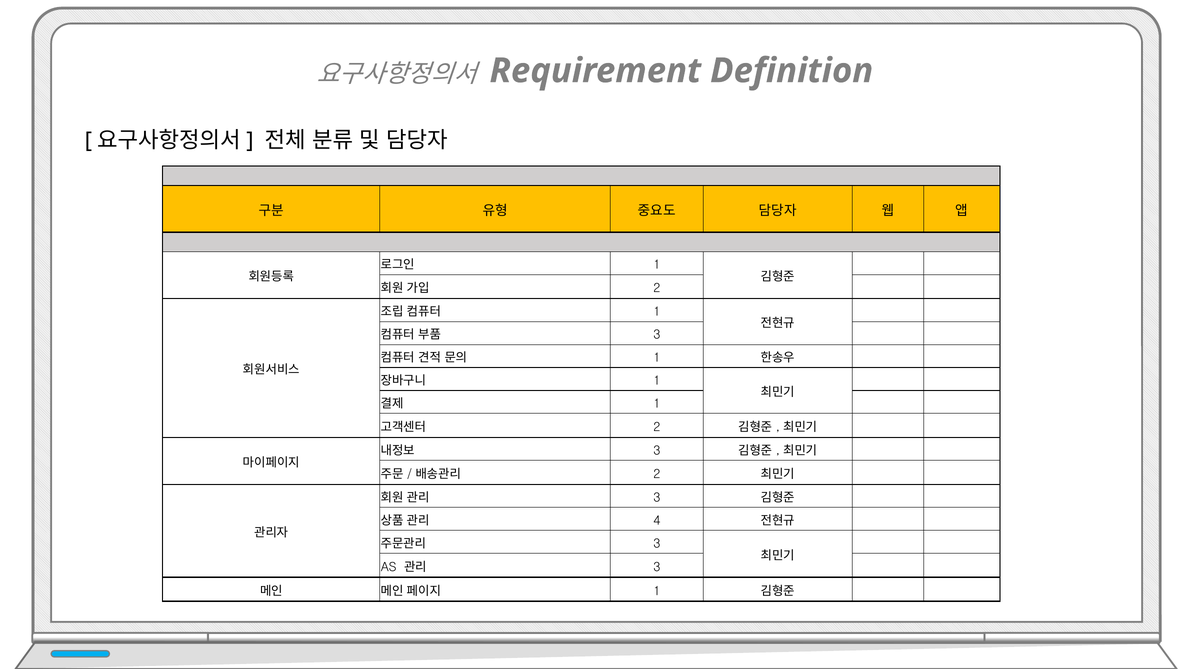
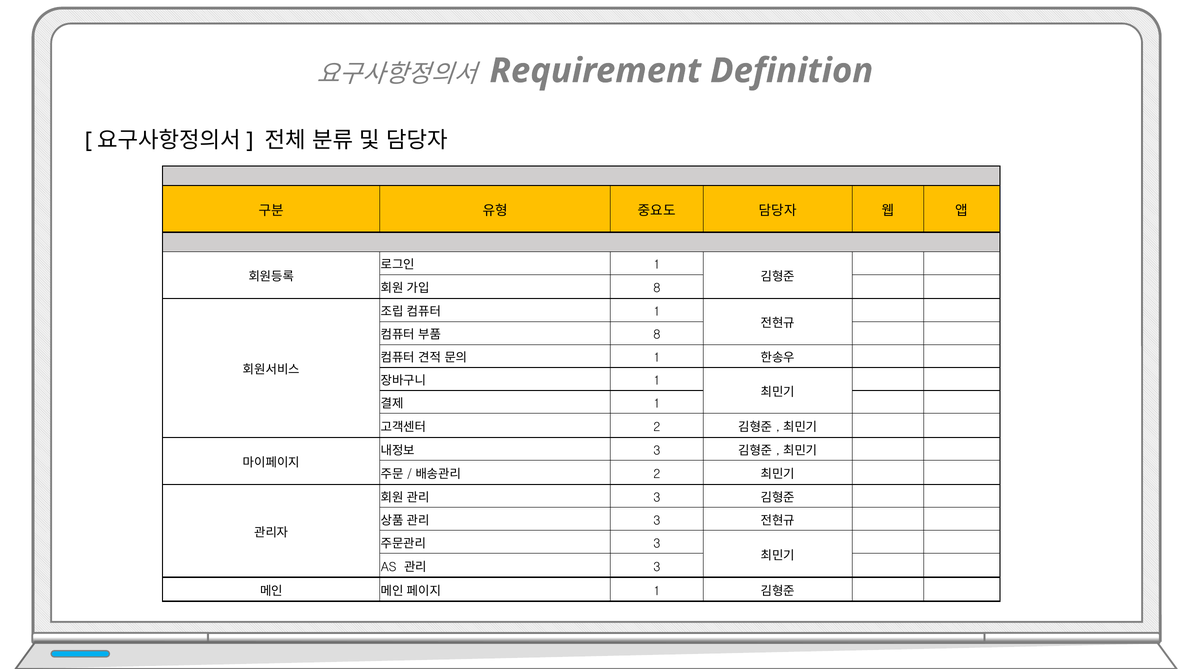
2 at (657, 288): 2 -> 8
3 at (657, 335): 3 -> 8
4 at (657, 521): 4 -> 3
